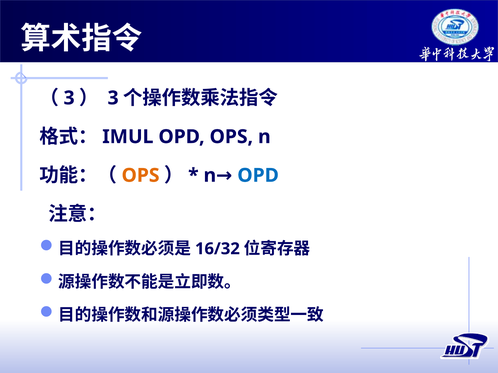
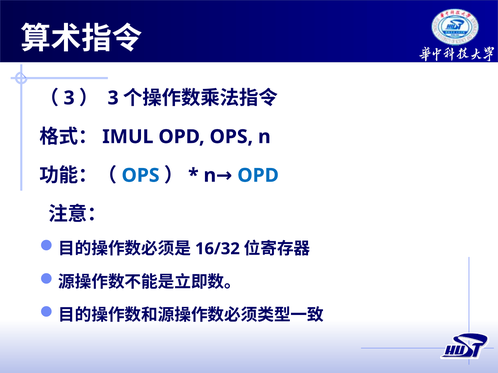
OPS at (141, 176) colour: orange -> blue
